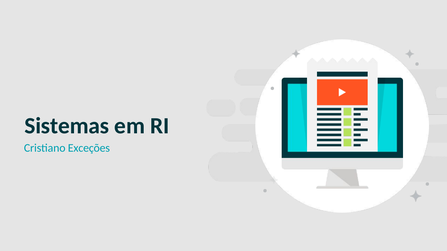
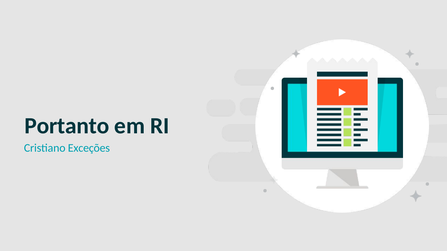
Sistemas: Sistemas -> Portanto
